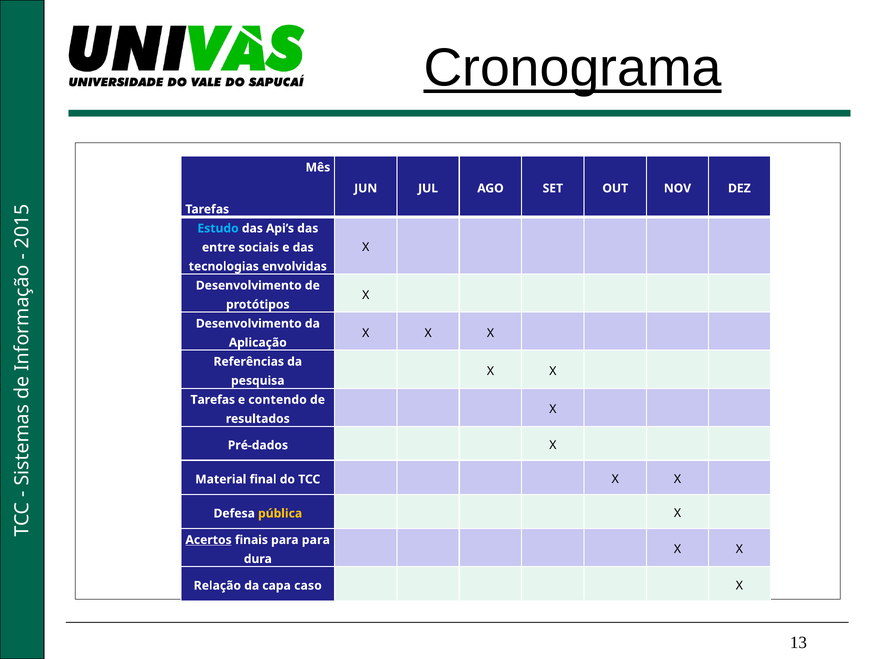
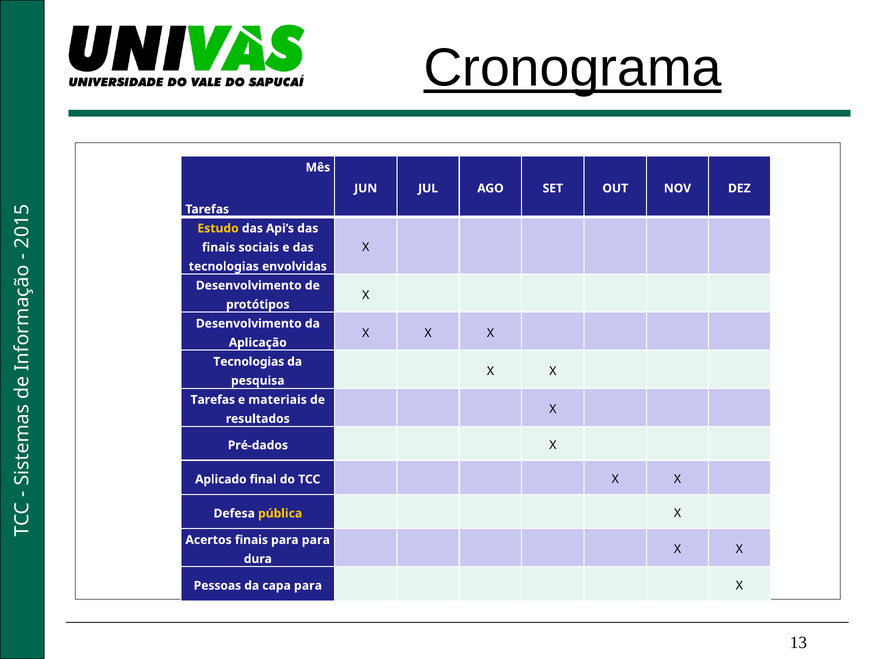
Estudo colour: light blue -> yellow
entre at (219, 247): entre -> finais
Referências at (249, 361): Referências -> Tecnologias
contendo: contendo -> materiais
Material: Material -> Aplicado
Acertos underline: present -> none
Relação: Relação -> Pessoas
capa caso: caso -> para
